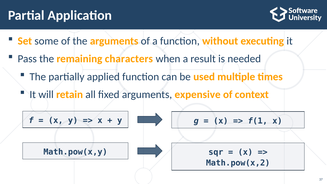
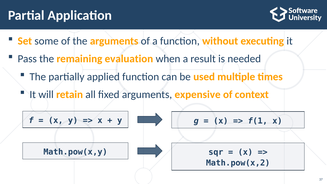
characters: characters -> evaluation
